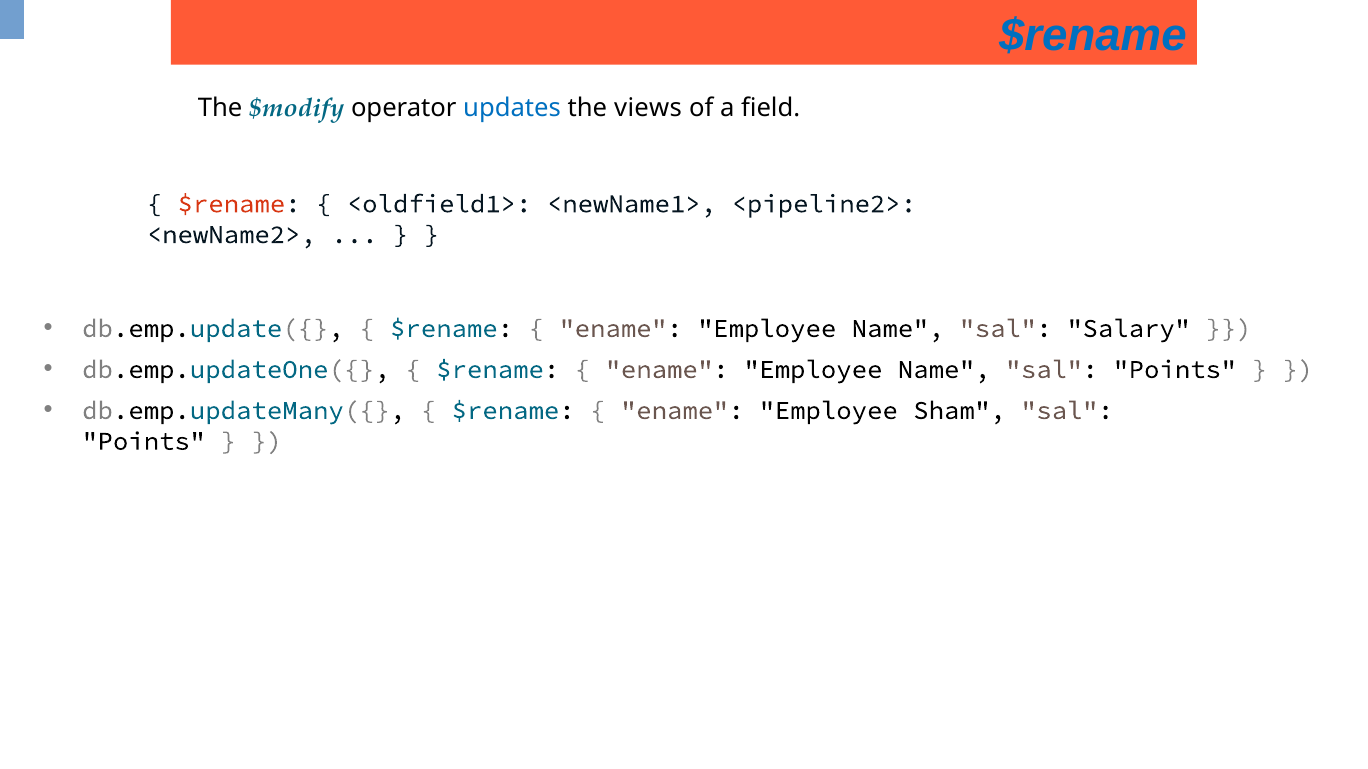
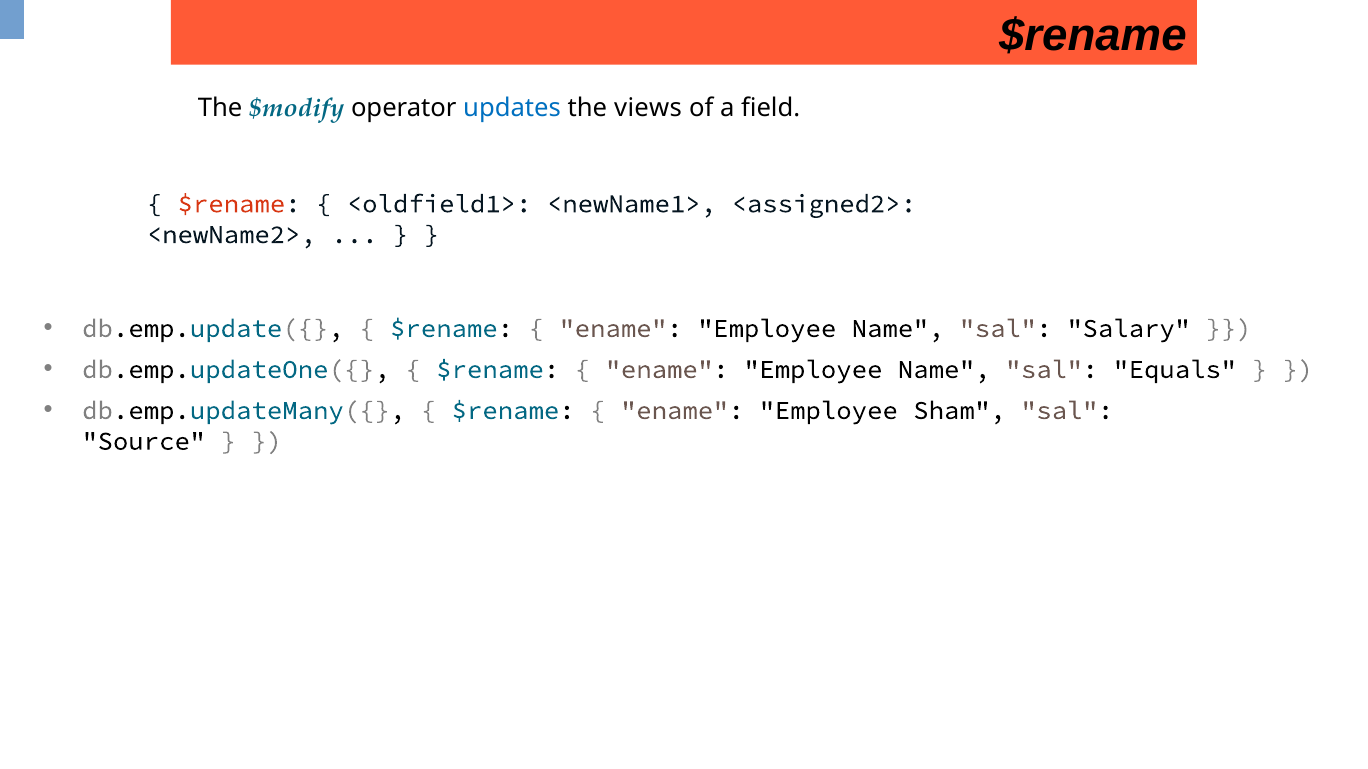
$rename at (1093, 36) colour: blue -> black
<pipeline2>: <pipeline2> -> <assigned2>
Name sal Points: Points -> Equals
Points at (144, 442): Points -> Source
